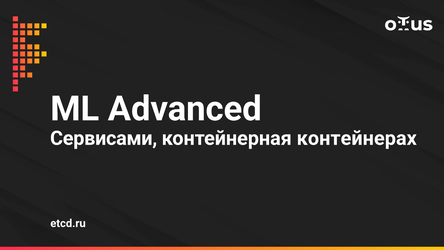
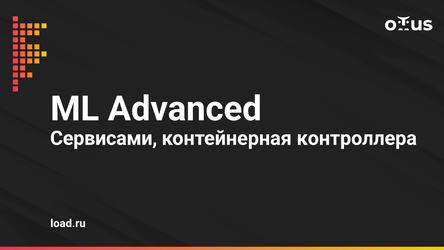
контейнерах: контейнерах -> контроллера
etcd.ru: etcd.ru -> load.ru
